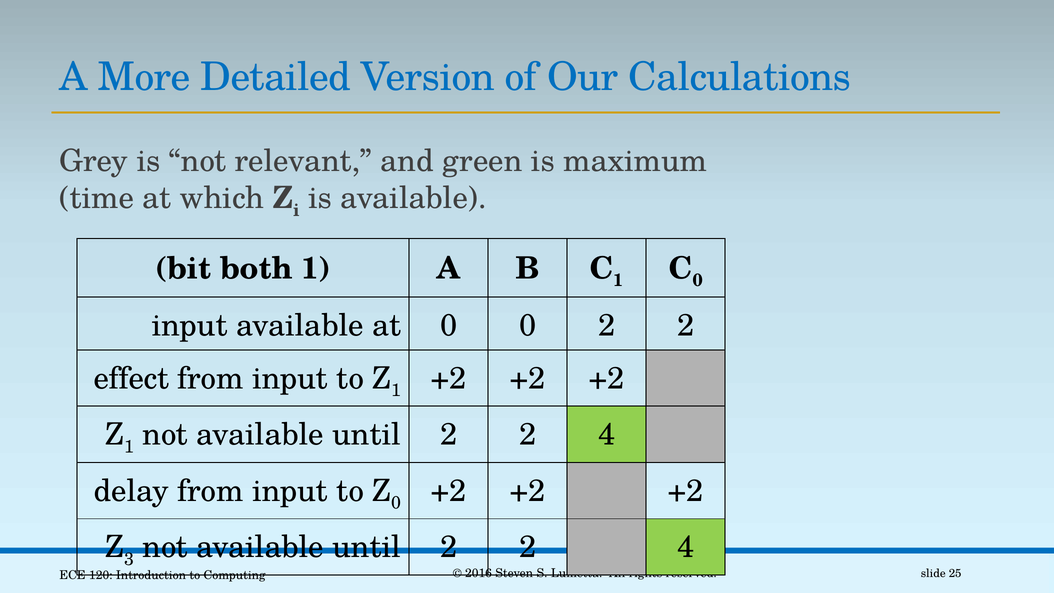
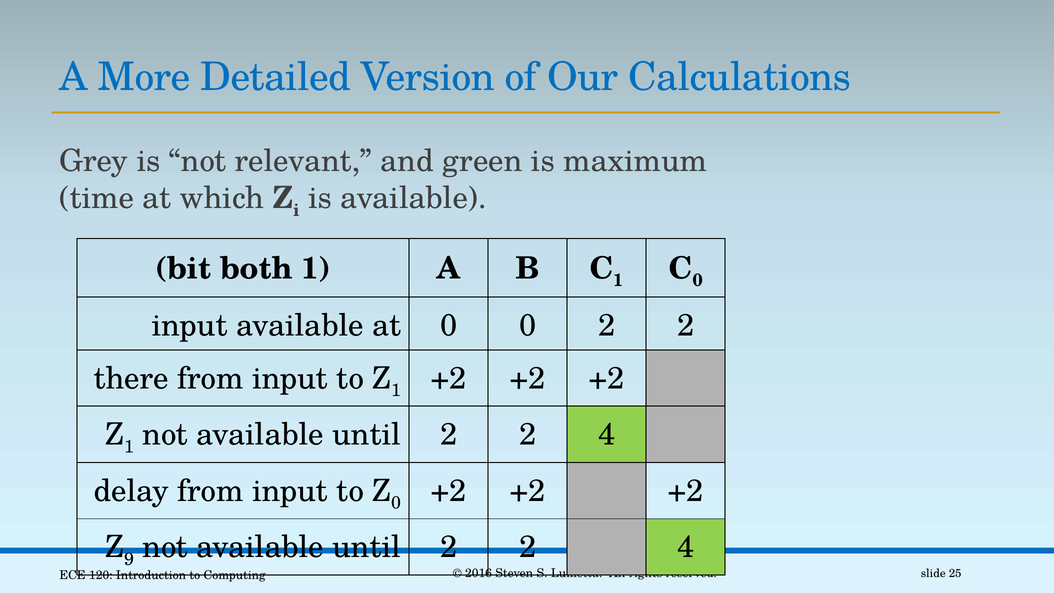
effect: effect -> there
3: 3 -> 9
